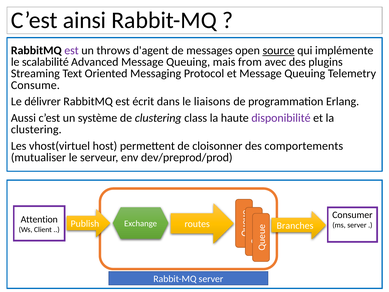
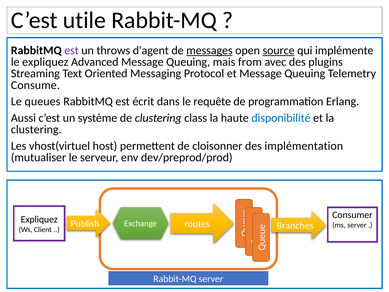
ainsi: ainsi -> utile
messages underline: none -> present
le scalabilité: scalabilité -> expliquez
délivrer: délivrer -> queues
liaisons: liaisons -> requête
disponibilité colour: purple -> blue
comportements: comportements -> implémentation
Attention at (39, 219): Attention -> Expliquez
